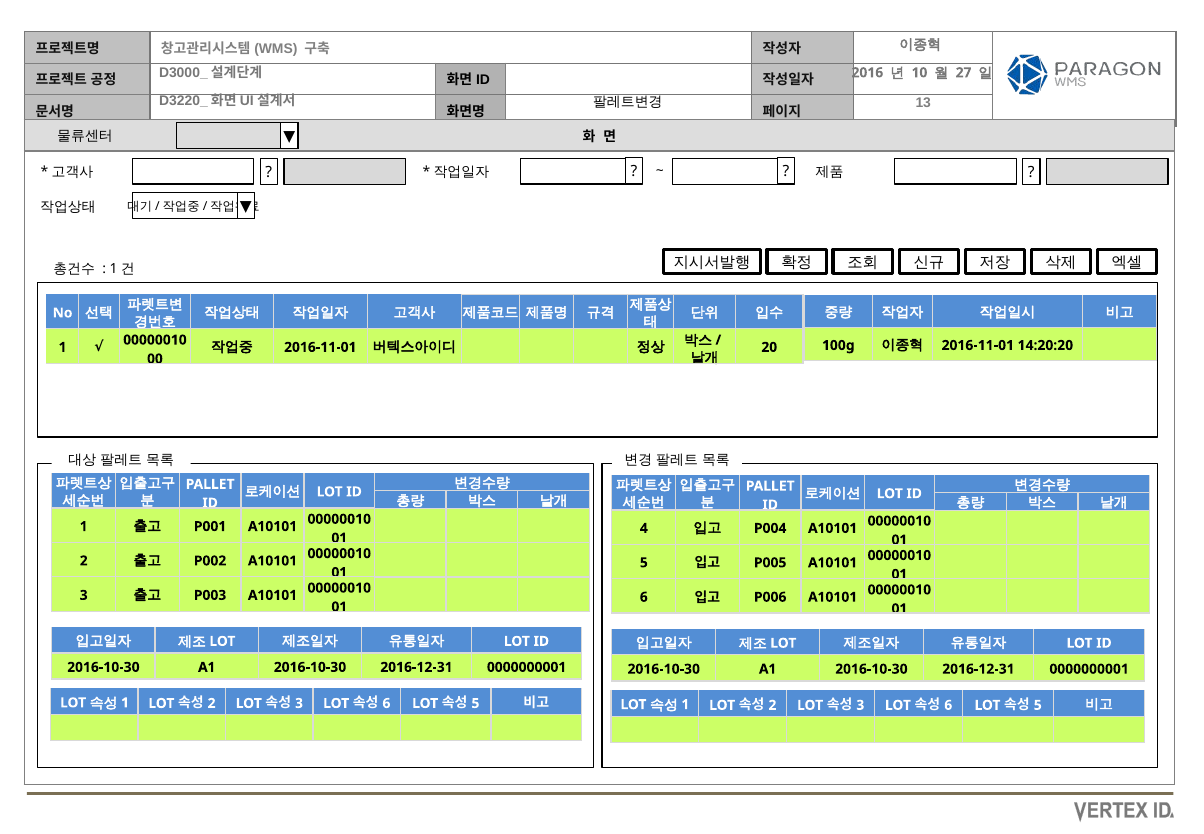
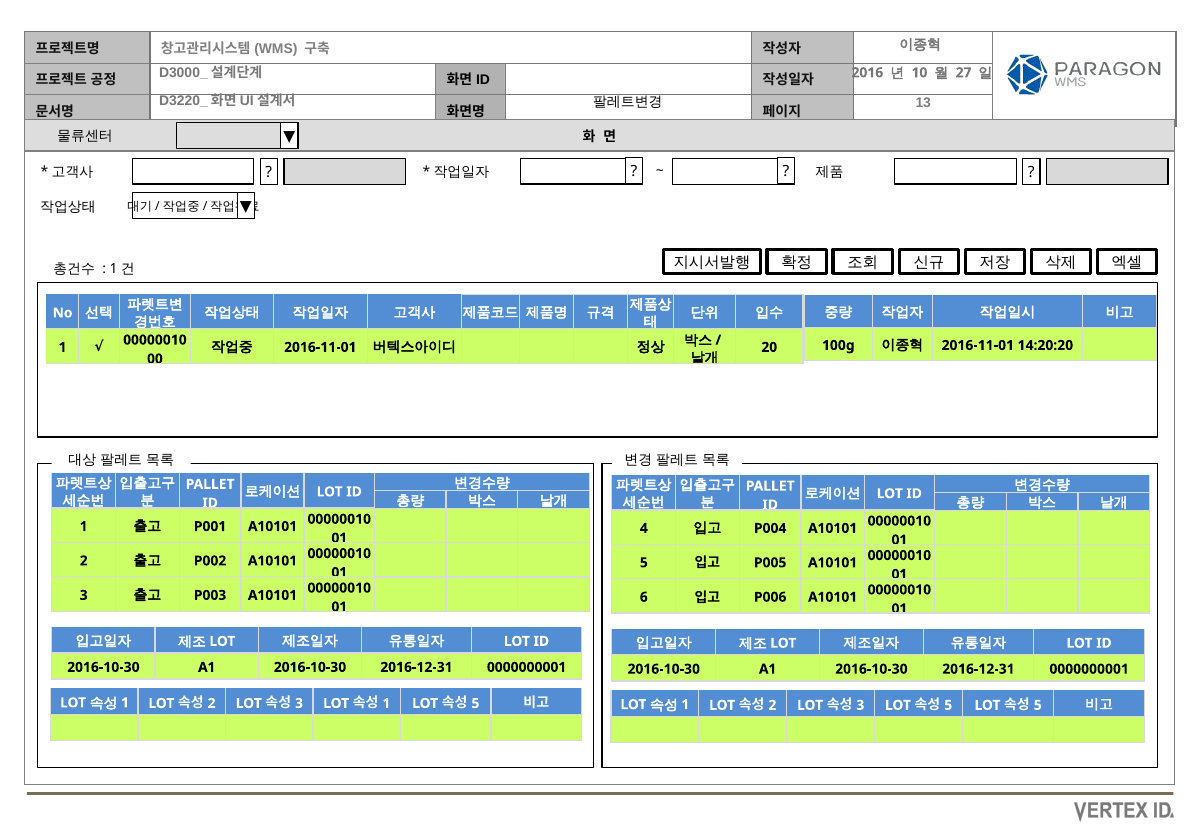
6 at (386, 703): 6 -> 1
6 at (948, 705): 6 -> 5
